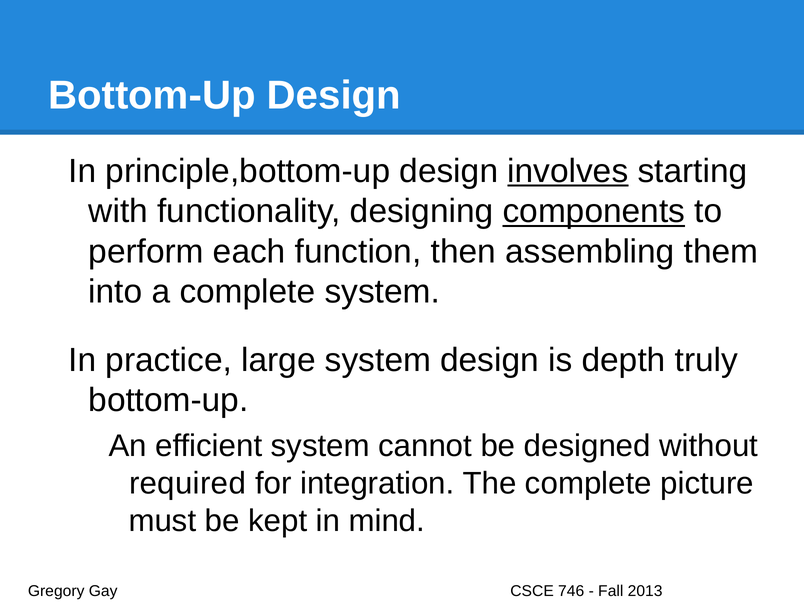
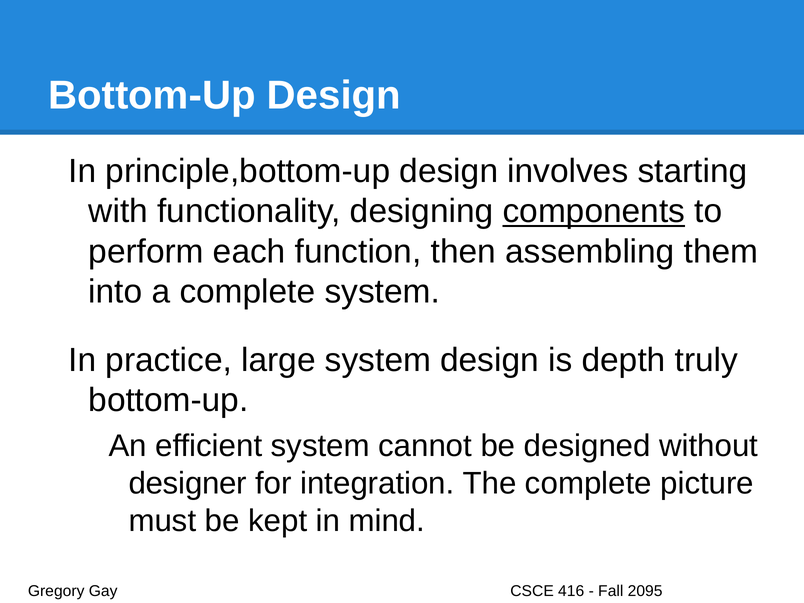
involves underline: present -> none
required: required -> designer
746: 746 -> 416
2013: 2013 -> 2095
